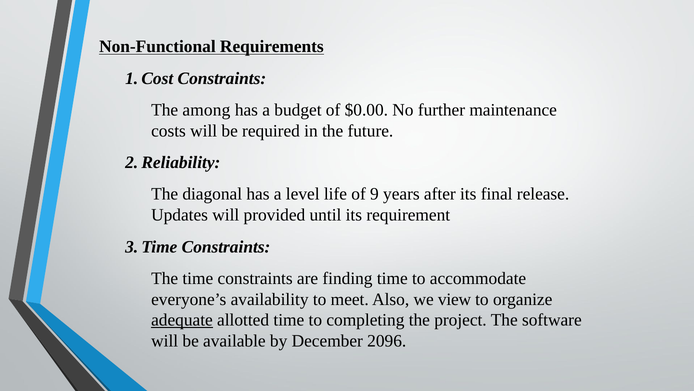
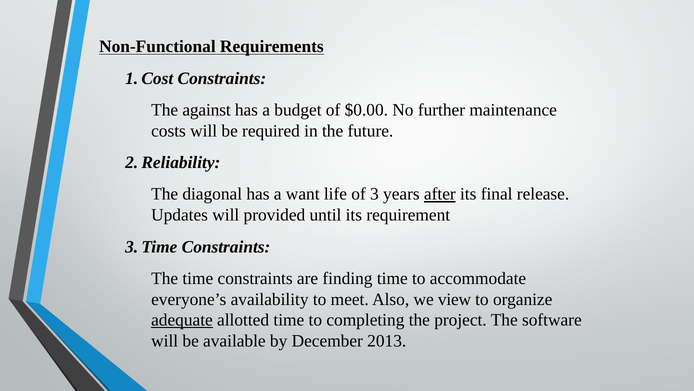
among: among -> against
level: level -> want
9: 9 -> 3
after underline: none -> present
2096: 2096 -> 2013
